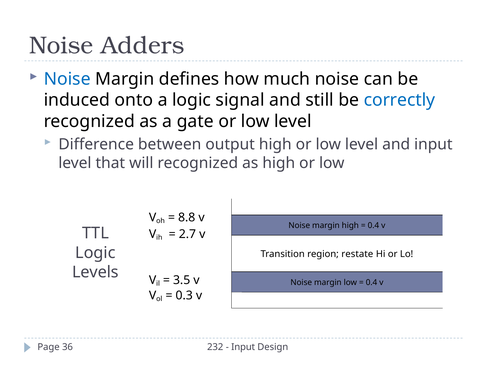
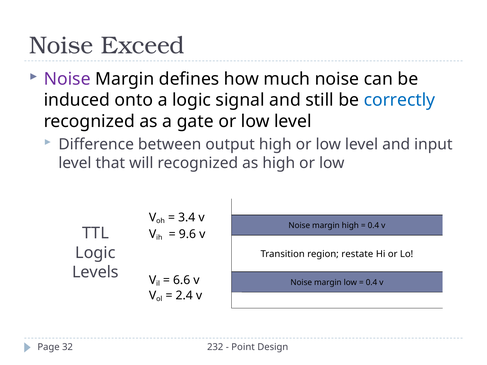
Adders: Adders -> Exceed
Noise at (67, 79) colour: blue -> purple
8.8: 8.8 -> 3.4
2.7: 2.7 -> 9.6
3.5: 3.5 -> 6.6
0.3: 0.3 -> 2.4
36: 36 -> 32
Input at (243, 347): Input -> Point
